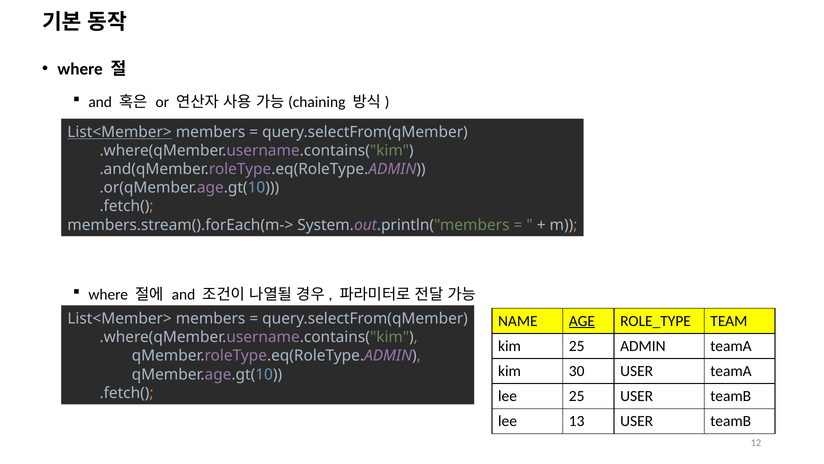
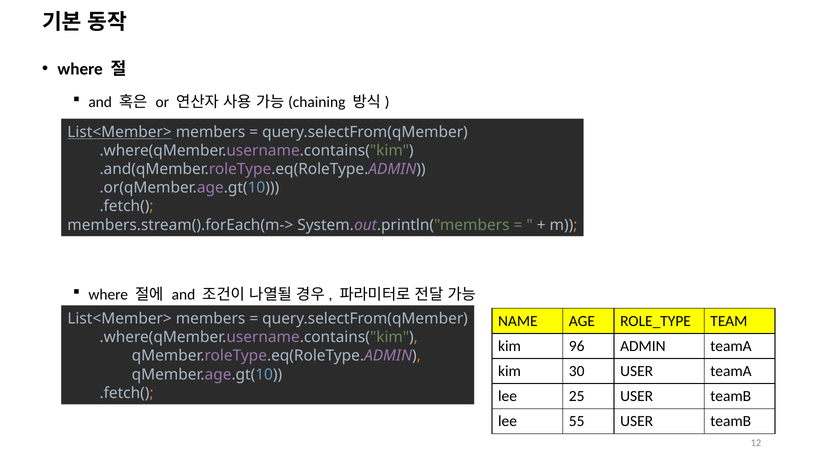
AGE underline: present -> none
kim 25: 25 -> 96
13: 13 -> 55
